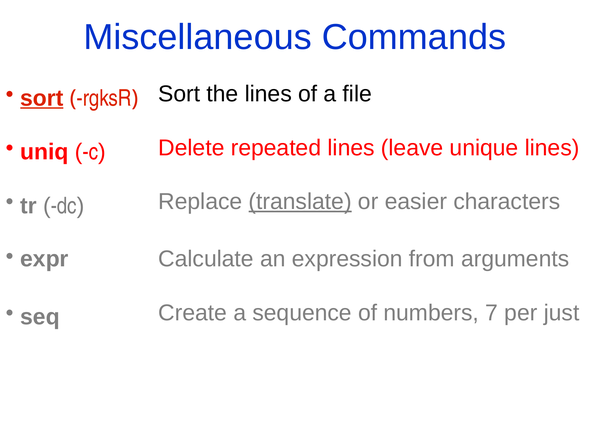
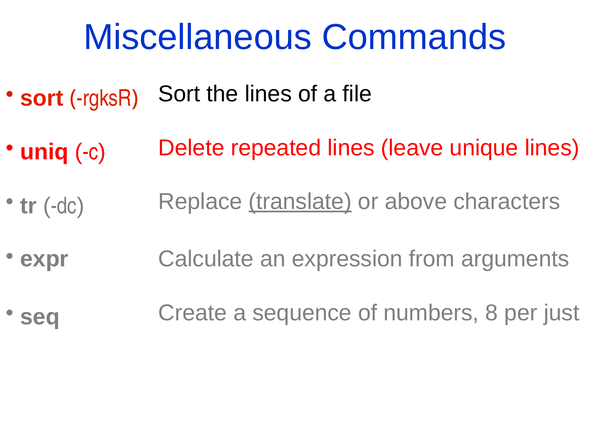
sort at (42, 98) underline: present -> none
easier: easier -> above
7: 7 -> 8
